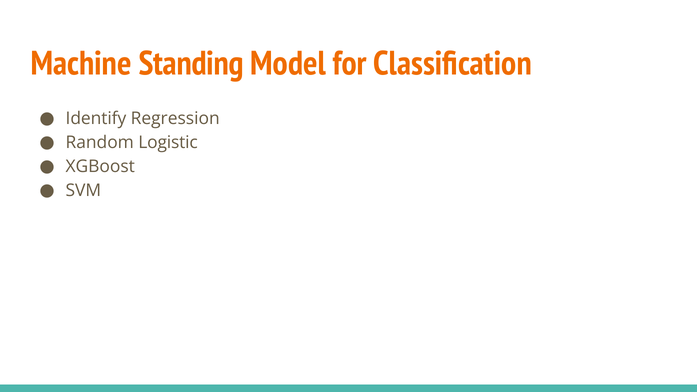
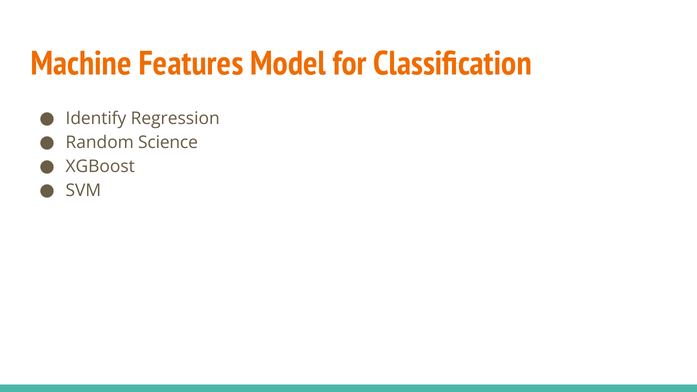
Standing: Standing -> Features
Logistic: Logistic -> Science
